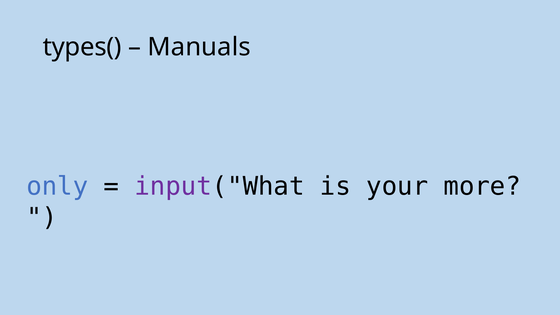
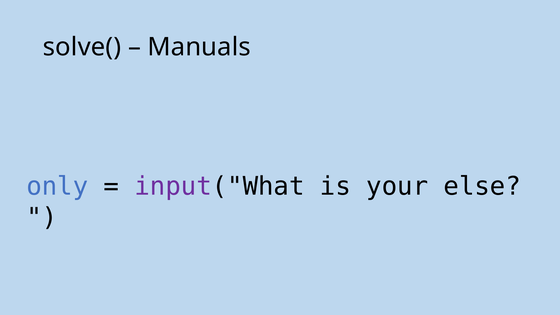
types(: types( -> solve(
more: more -> else
